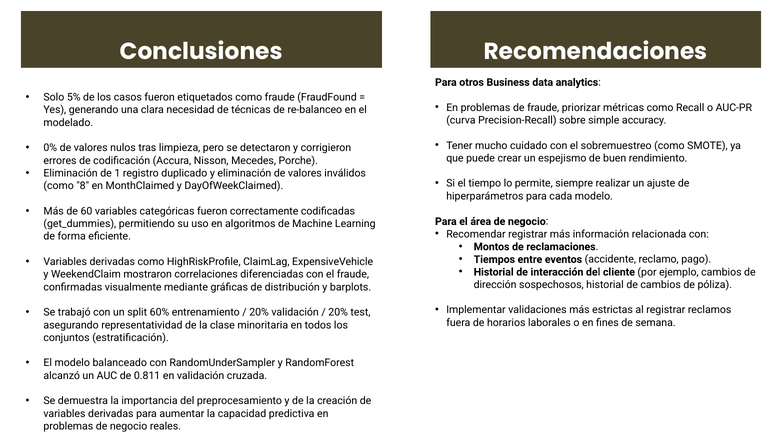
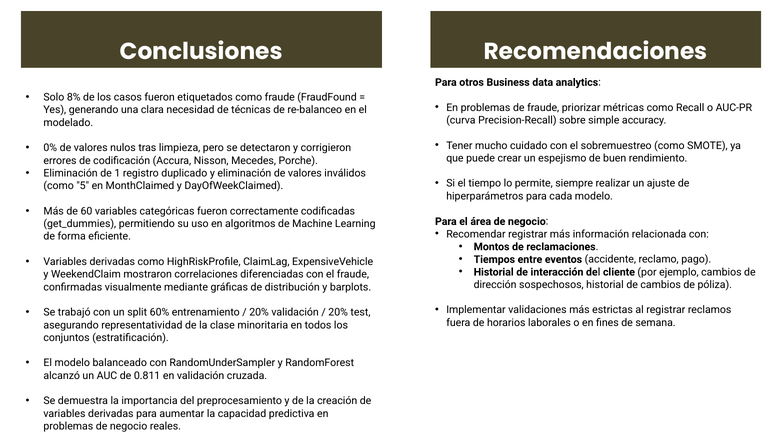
5%: 5% -> 8%
8: 8 -> 5
